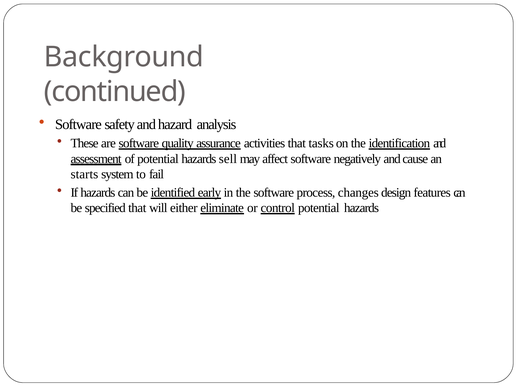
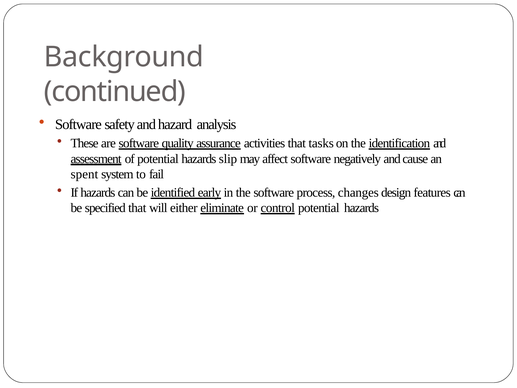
sell: sell -> slip
starts: starts -> spent
